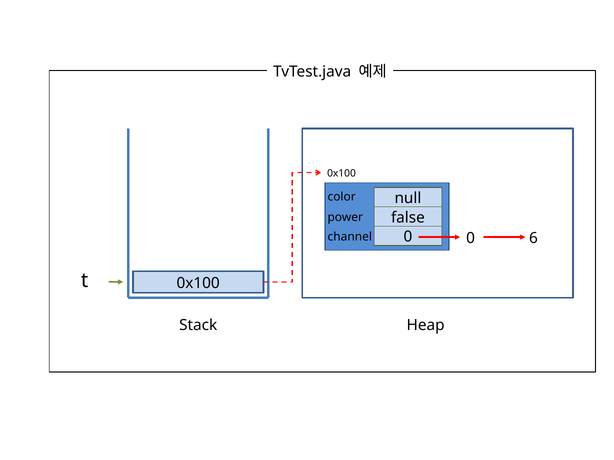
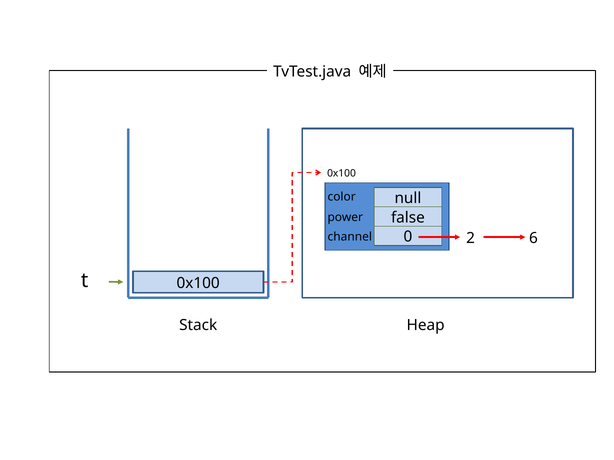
channel 0: 0 -> 2
